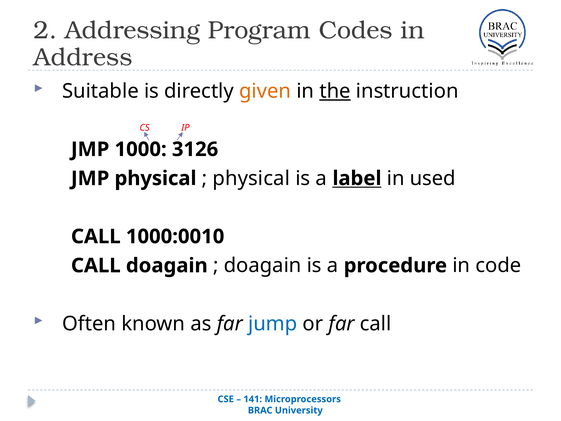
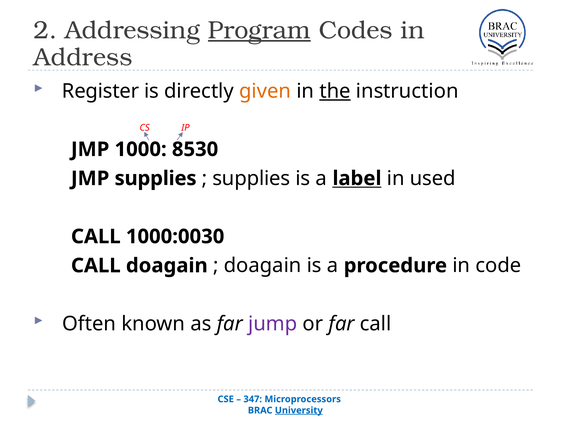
Program underline: none -> present
Suitable: Suitable -> Register
3126: 3126 -> 8530
JMP physical: physical -> supplies
physical at (251, 178): physical -> supplies
1000:0010: 1000:0010 -> 1000:0030
jump colour: blue -> purple
141: 141 -> 347
University underline: none -> present
